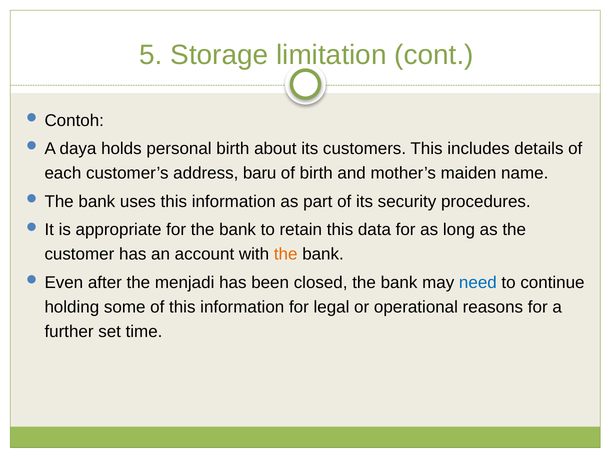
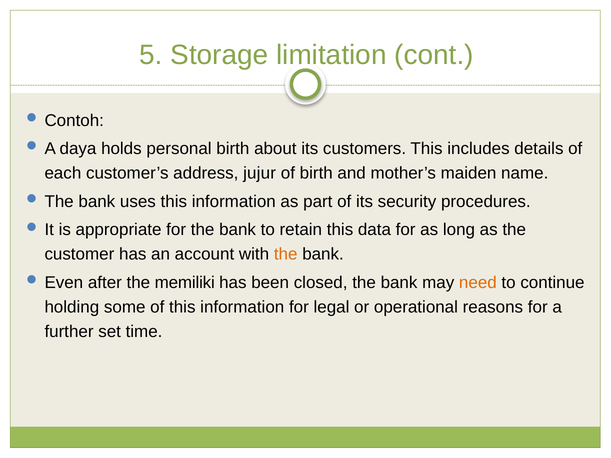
baru: baru -> jujur
menjadi: menjadi -> memiliki
need colour: blue -> orange
